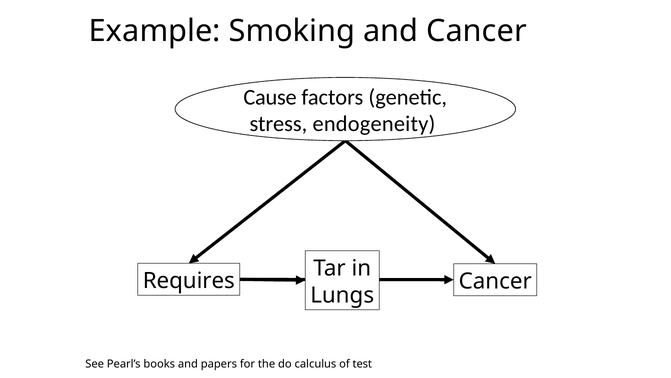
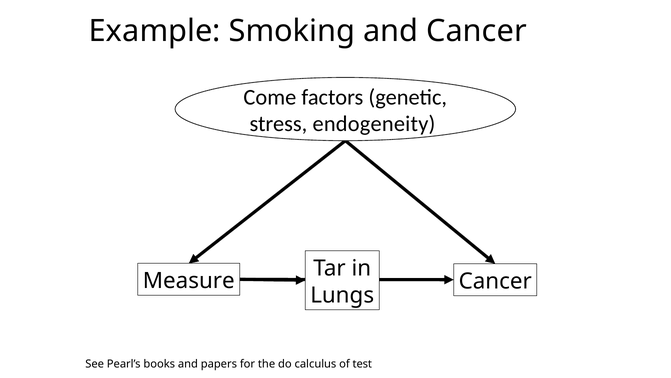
Cause: Cause -> Come
Requires: Requires -> Measure
